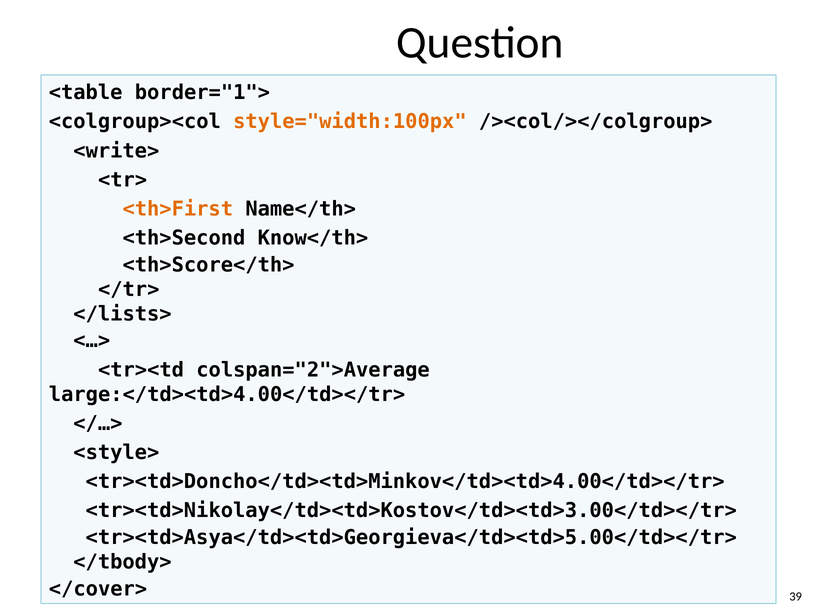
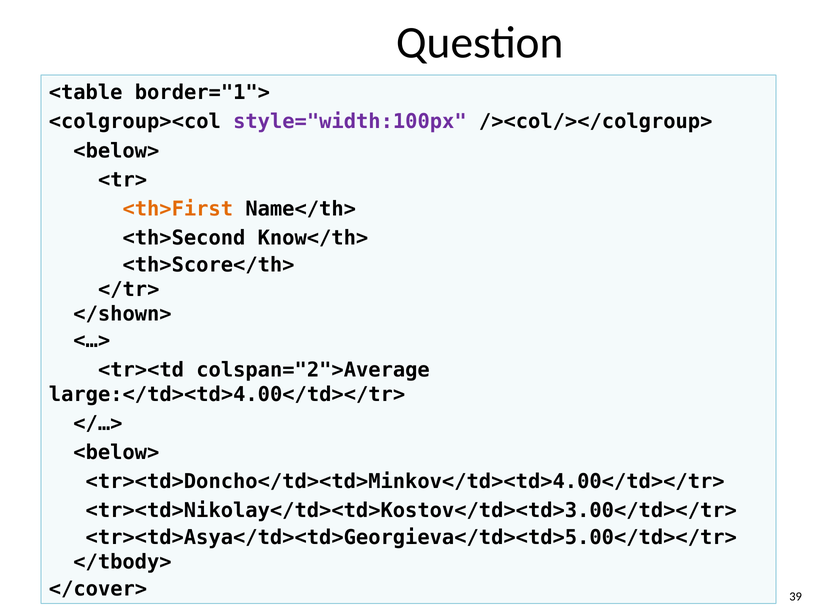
style="width:100px colour: orange -> purple
<write> at (116, 151): <write> -> <below>
</lists>: </lists> -> </shown>
<style> at (116, 452): <style> -> <below>
